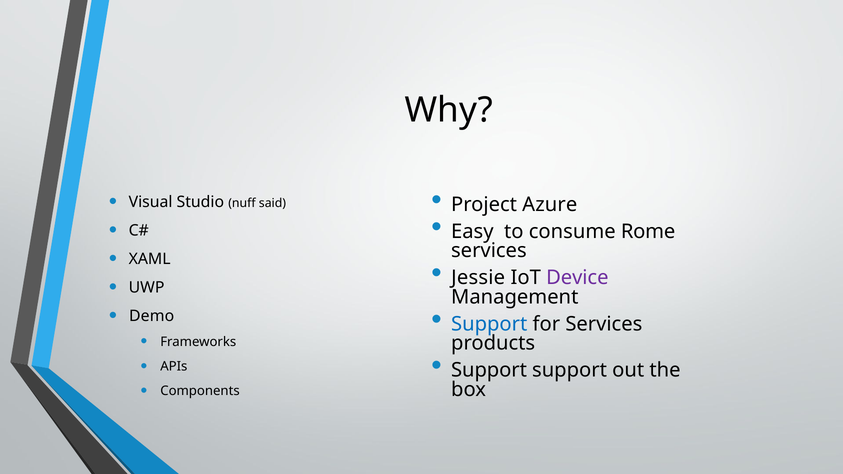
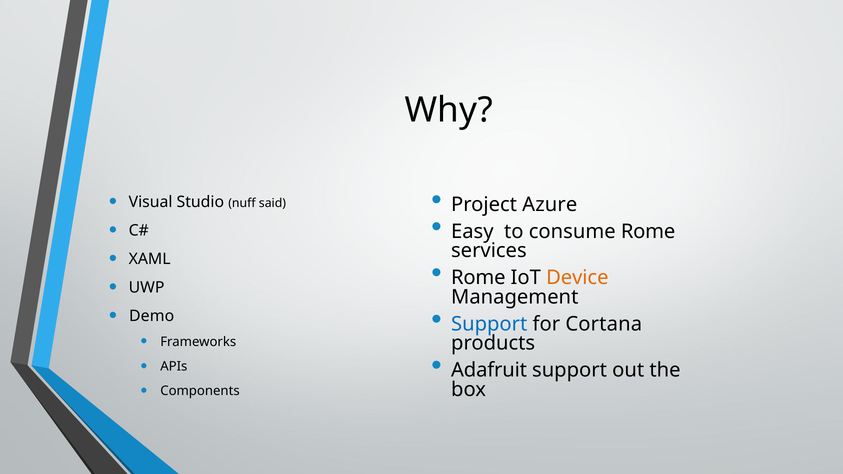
Jessie at (478, 278): Jessie -> Rome
Device colour: purple -> orange
for Services: Services -> Cortana
Support at (489, 370): Support -> Adafruit
